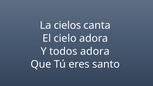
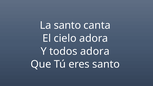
La cielos: cielos -> santo
